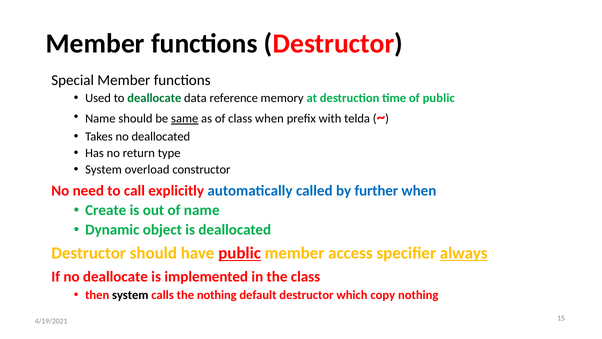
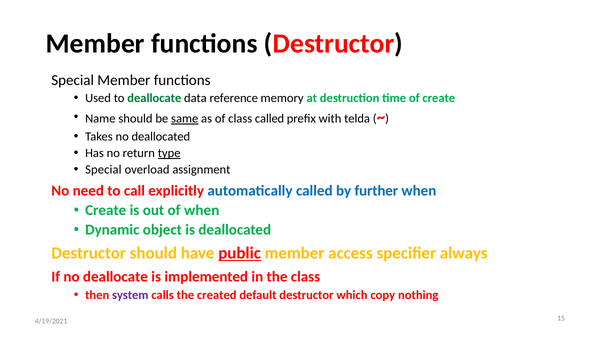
of public: public -> create
class when: when -> called
type underline: none -> present
System at (103, 170): System -> Special
constructor: constructor -> assignment
of name: name -> when
always underline: present -> none
system at (130, 295) colour: black -> purple
the nothing: nothing -> created
